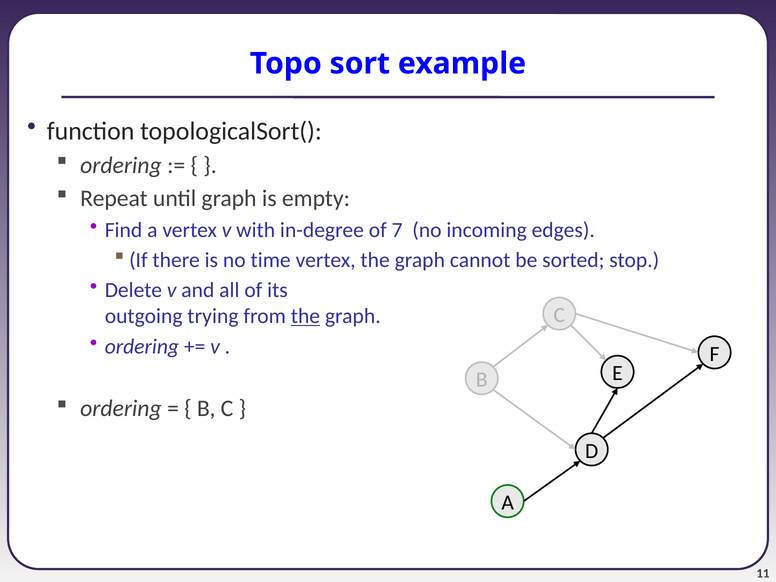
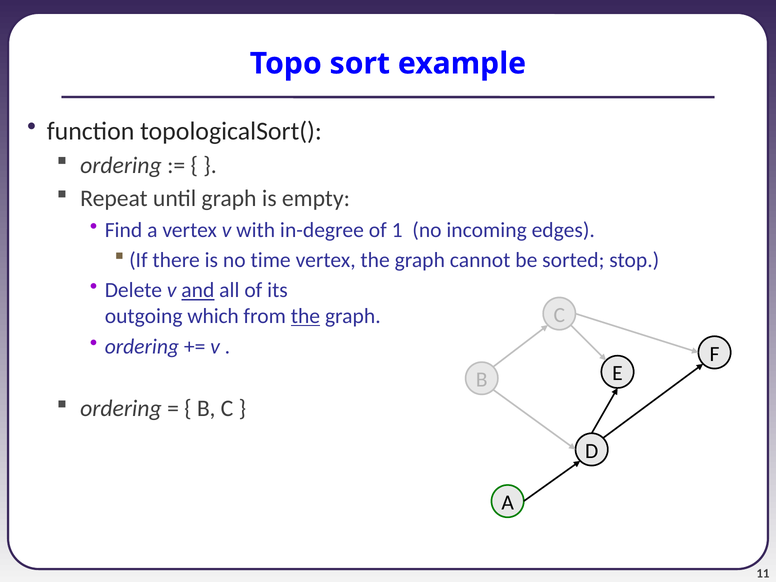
7: 7 -> 1
and underline: none -> present
trying: trying -> which
